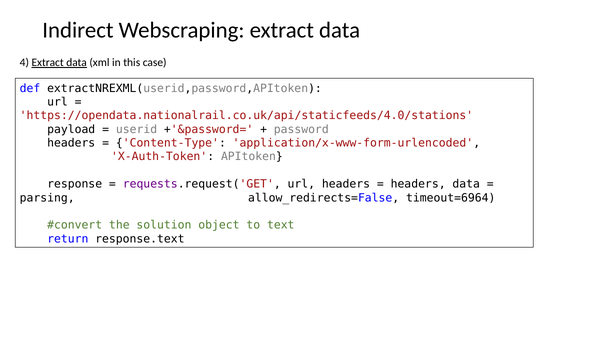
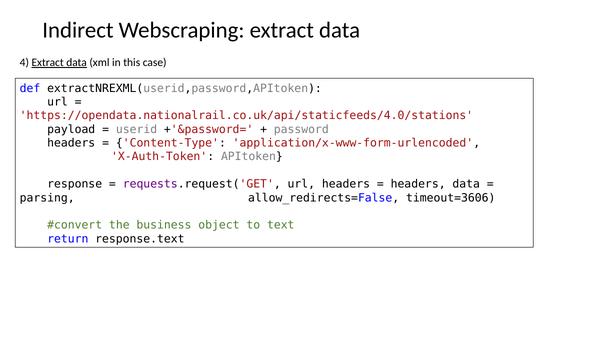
timeout=6964: timeout=6964 -> timeout=3606
solution: solution -> business
